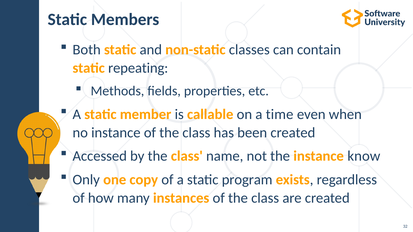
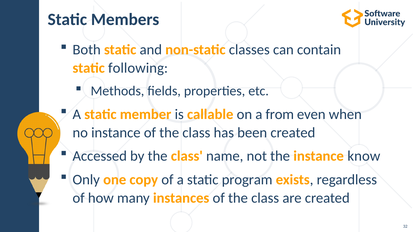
repeating: repeating -> following
time: time -> from
